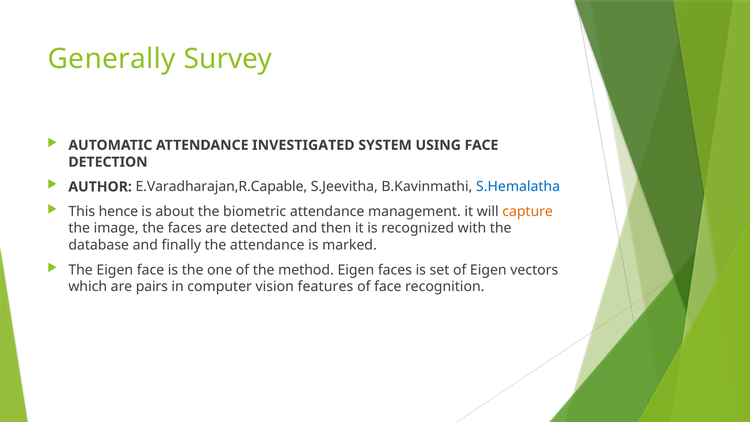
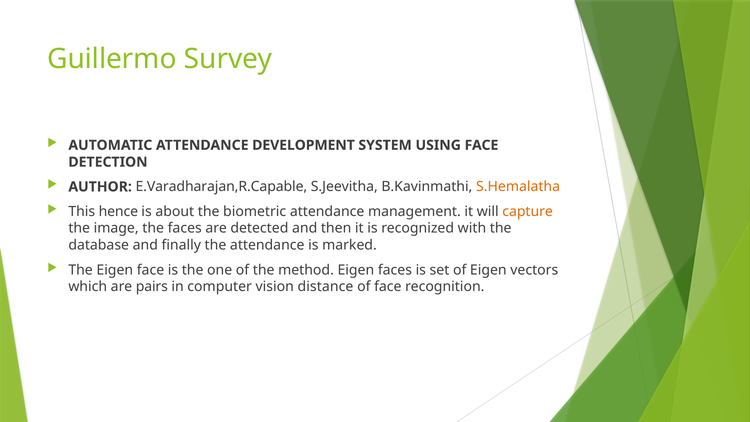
Generally: Generally -> Guillermo
INVESTIGATED: INVESTIGATED -> DEVELOPMENT
S.Hemalatha colour: blue -> orange
features: features -> distance
